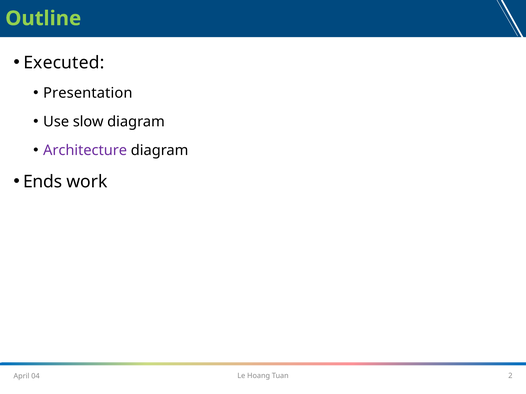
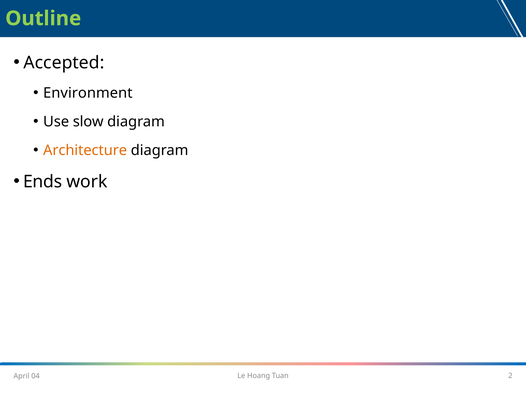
Executed: Executed -> Accepted
Presentation: Presentation -> Environment
Architecture colour: purple -> orange
